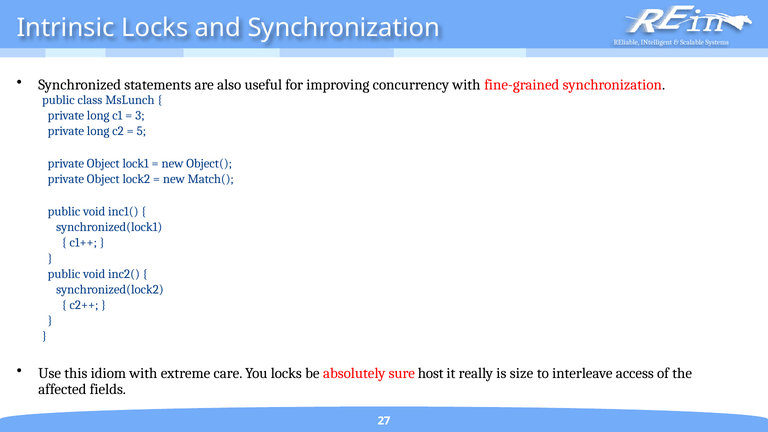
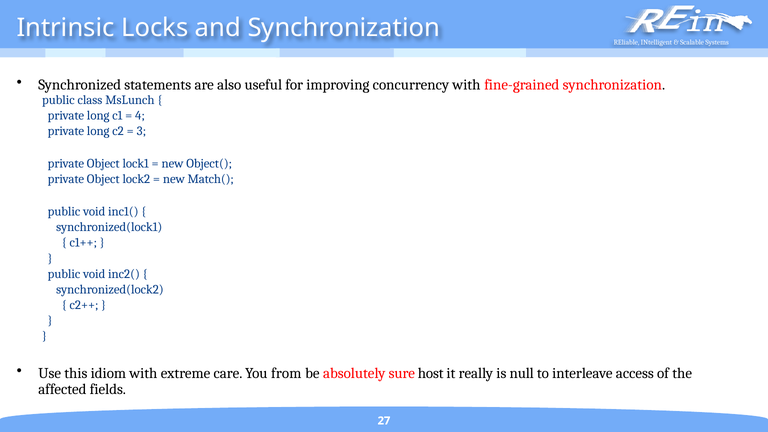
3: 3 -> 4
5: 5 -> 3
You locks: locks -> from
size: size -> null
